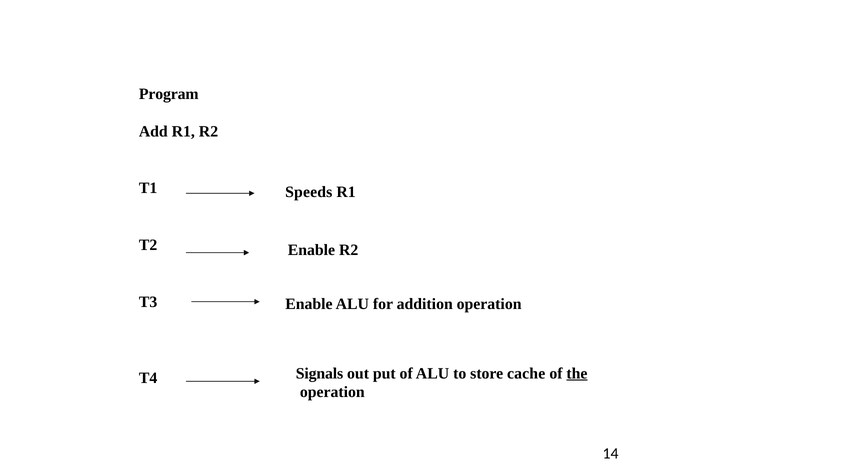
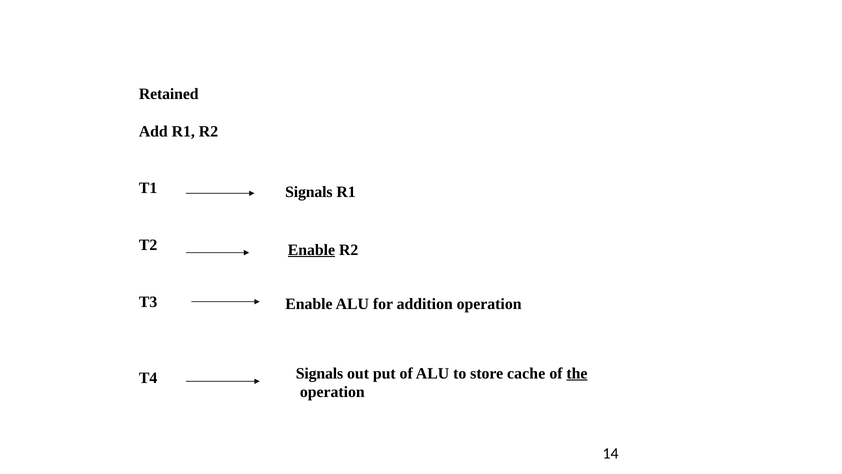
Program: Program -> Retained
Speeds at (309, 192): Speeds -> Signals
Enable at (311, 250) underline: none -> present
